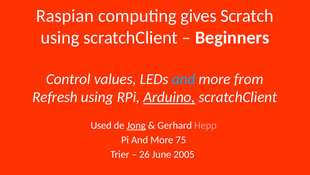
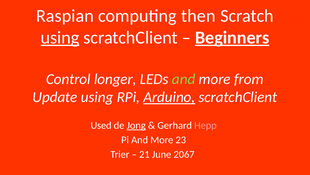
gives: gives -> then
using at (60, 37) underline: none -> present
Beginners underline: none -> present
values: values -> longer
and at (184, 79) colour: light blue -> light green
Refresh: Refresh -> Update
75: 75 -> 23
26: 26 -> 21
2005: 2005 -> 2067
